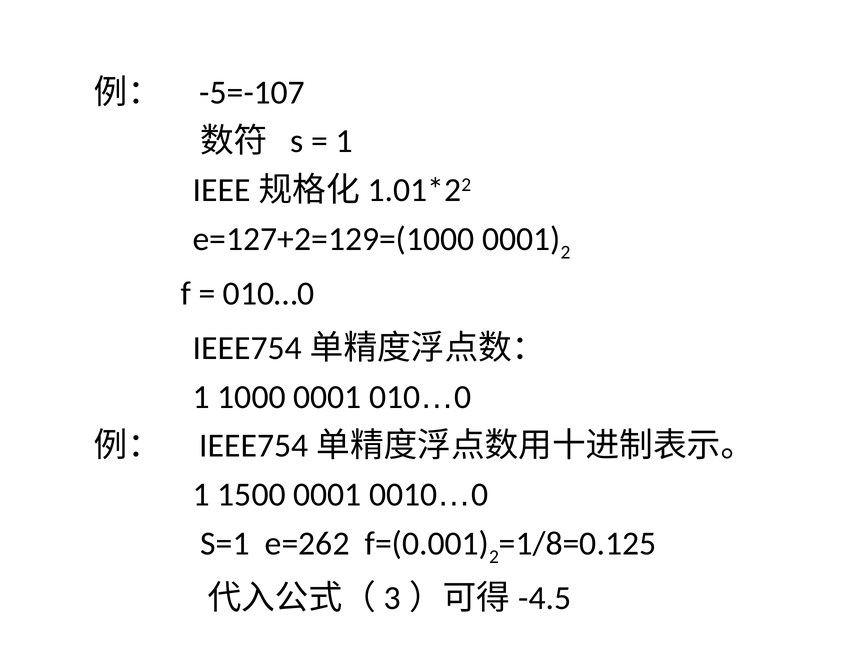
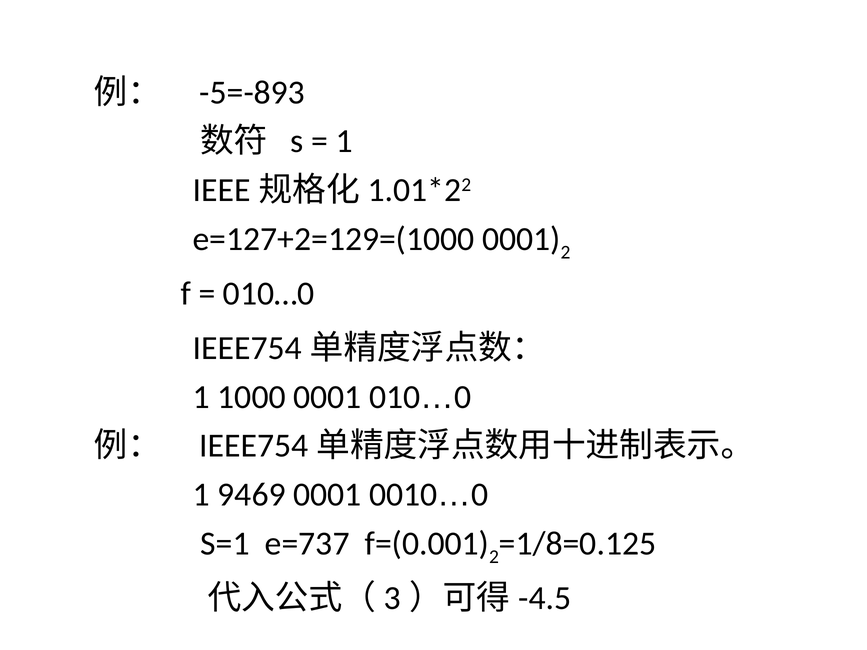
-5=-107: -5=-107 -> -5=-893
1500: 1500 -> 9469
e=262: e=262 -> e=737
